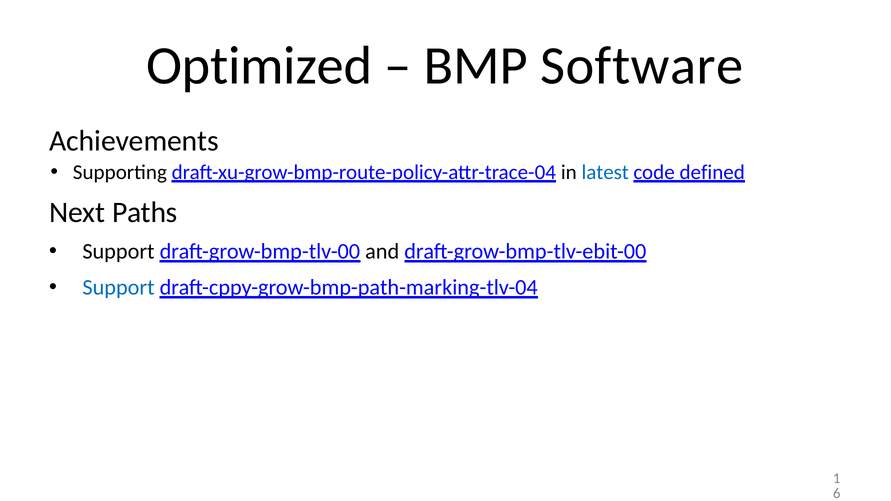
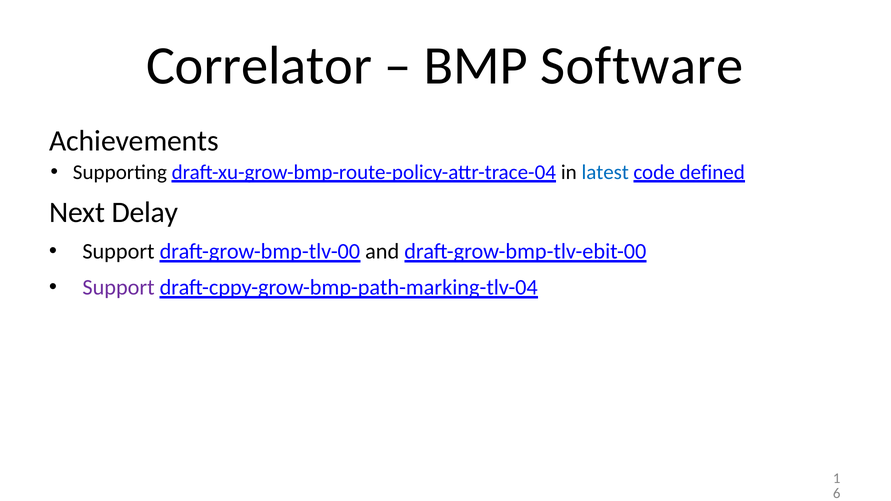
Optimized: Optimized -> Correlator
Paths: Paths -> Delay
Support at (119, 288) colour: blue -> purple
